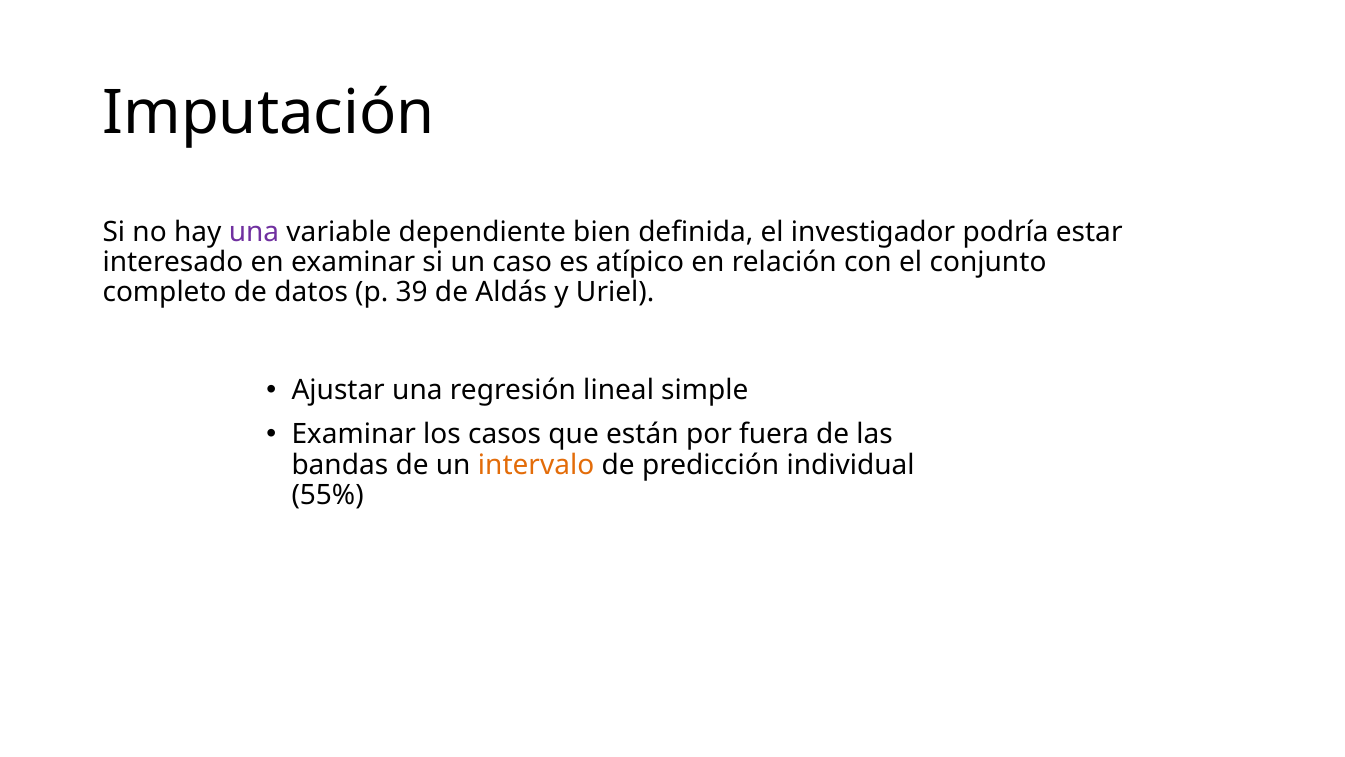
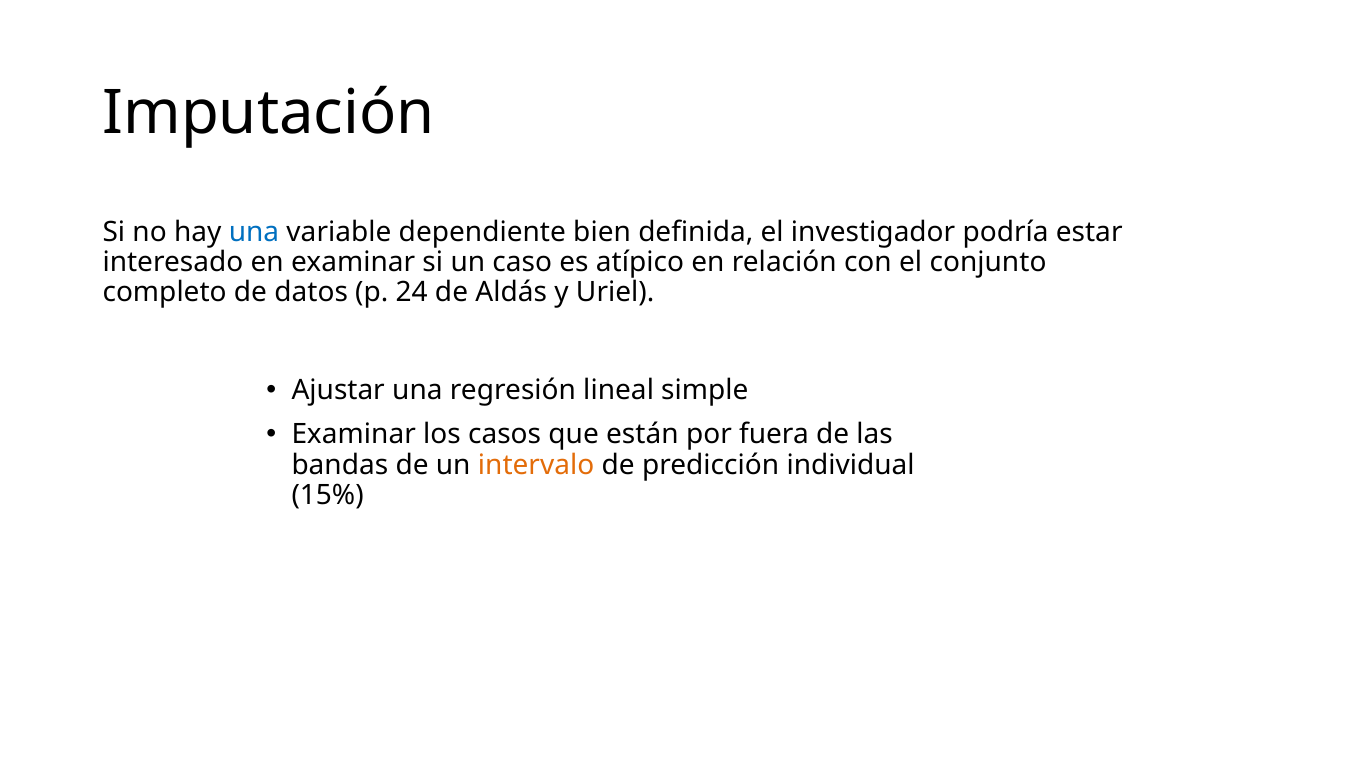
una at (254, 232) colour: purple -> blue
39: 39 -> 24
55%: 55% -> 15%
